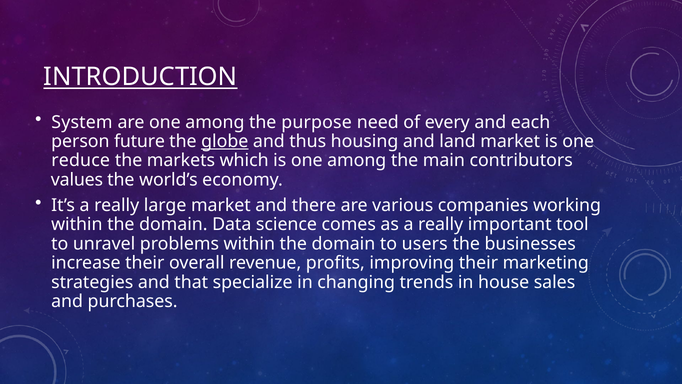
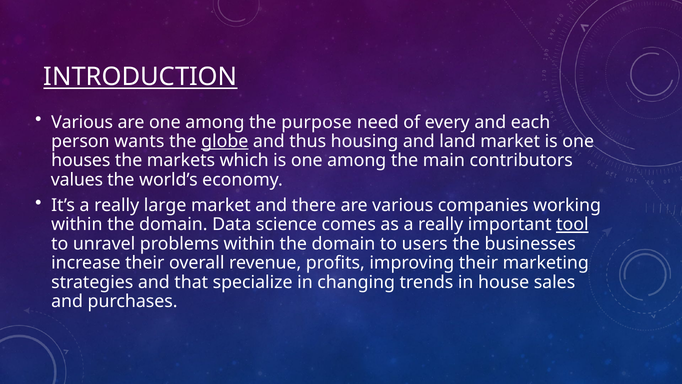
System at (82, 122): System -> Various
future: future -> wants
reduce: reduce -> houses
tool underline: none -> present
